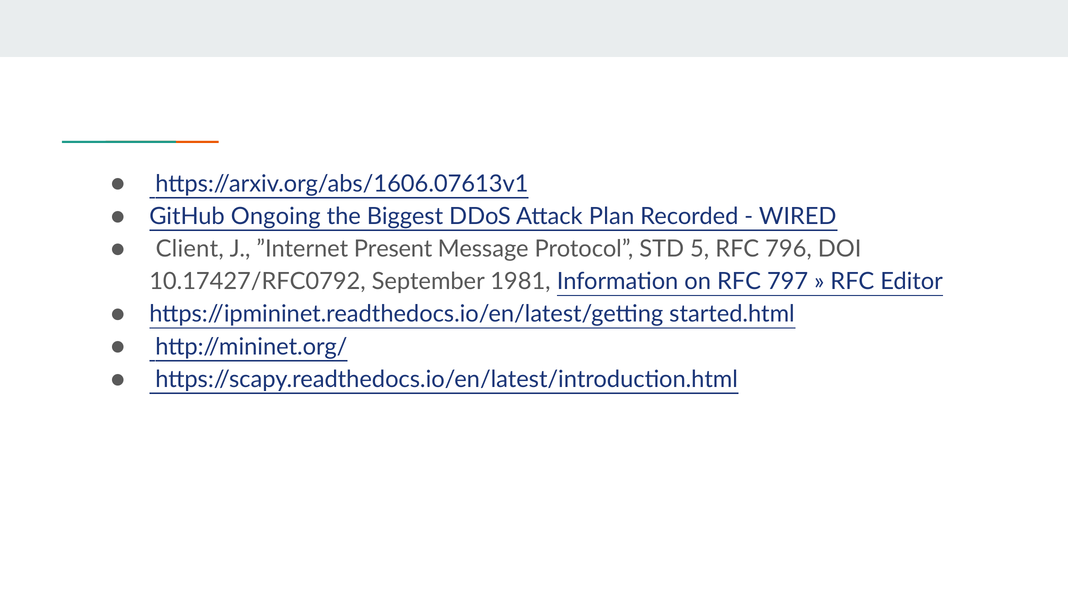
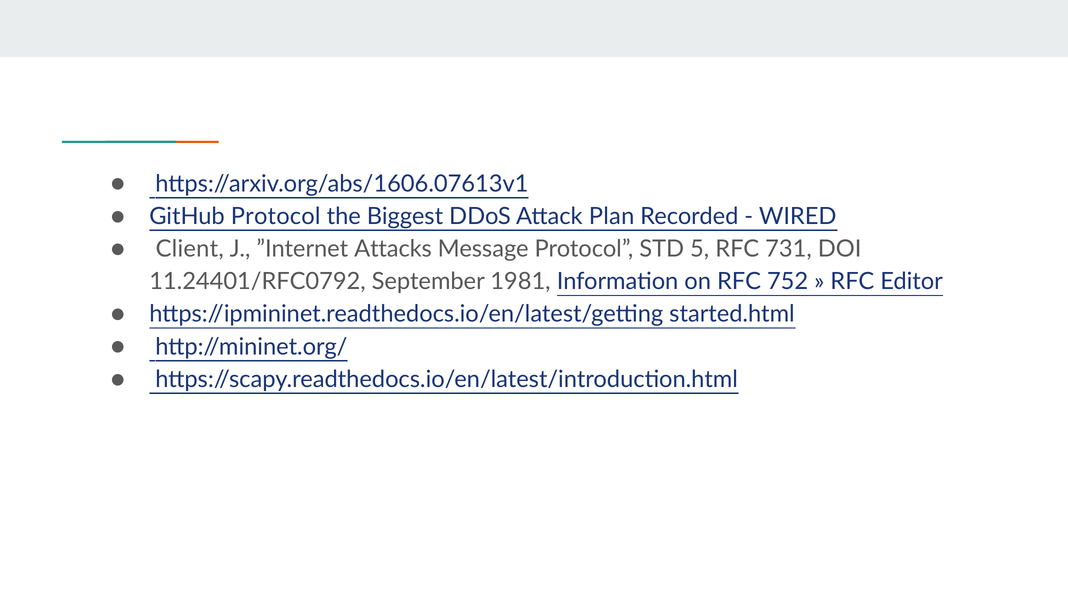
GitHub Ongoing: Ongoing -> Protocol
Present: Present -> Attacks
796: 796 -> 731
10.17427/RFC0792: 10.17427/RFC0792 -> 11.24401/RFC0792
797: 797 -> 752
